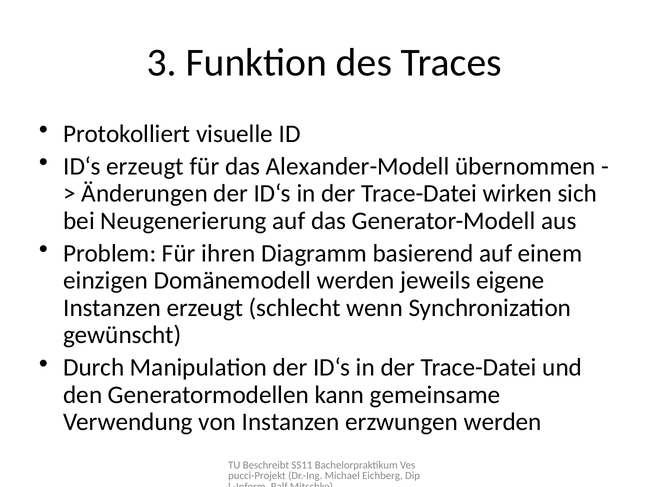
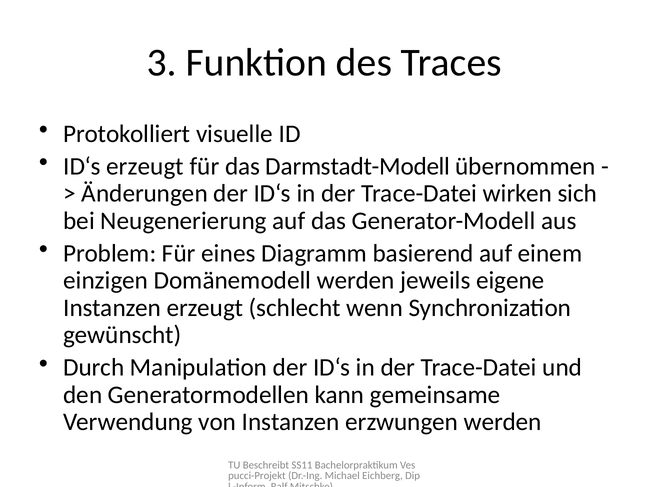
Alexander-Modell: Alexander-Modell -> Darmstadt-Modell
ihren: ihren -> eines
